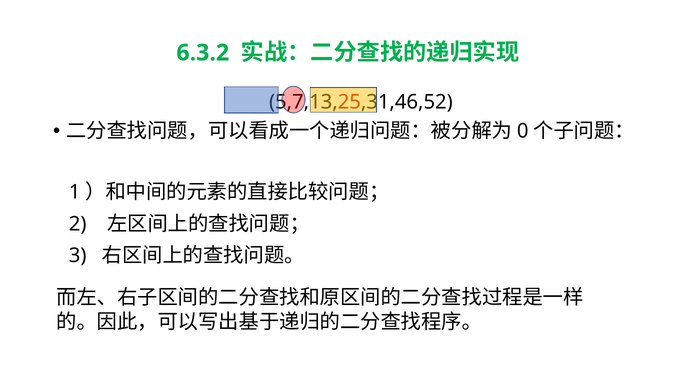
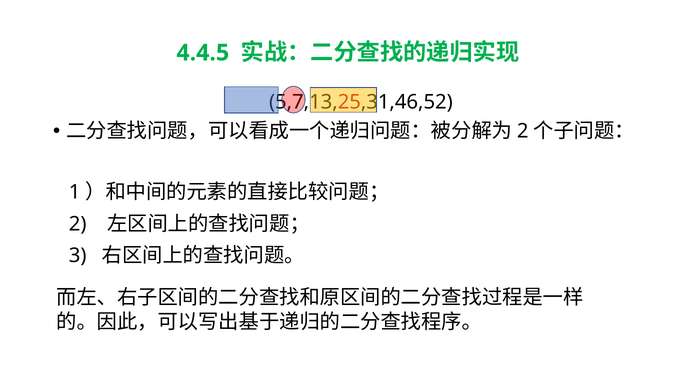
6.3.2: 6.3.2 -> 4.4.5
0 at (523, 131): 0 -> 2
